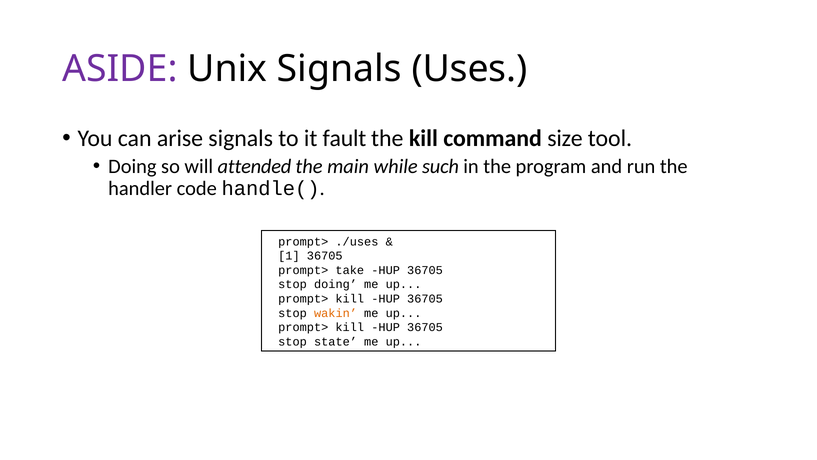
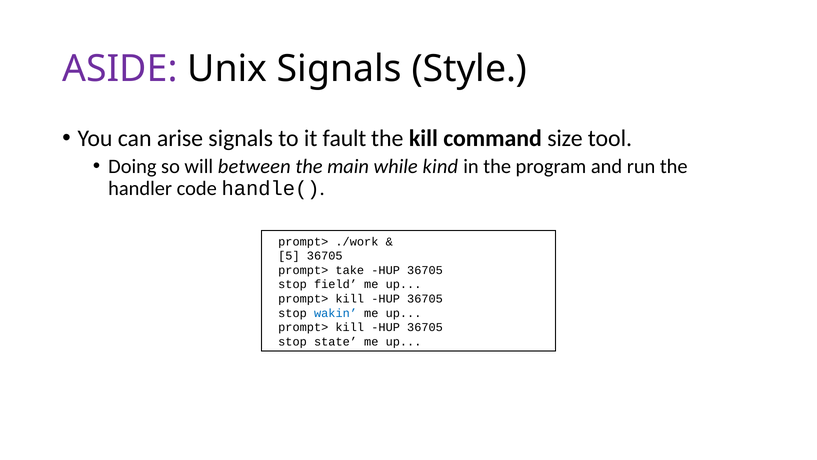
Uses: Uses -> Style
attended: attended -> between
such: such -> kind
./uses: ./uses -> ./work
1: 1 -> 5
stop doing: doing -> field
wakin colour: orange -> blue
